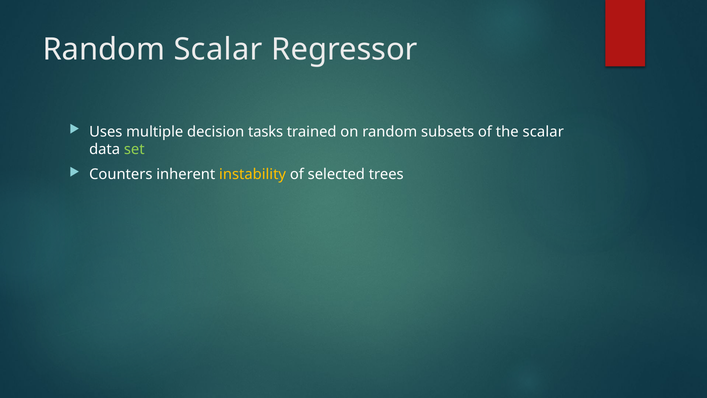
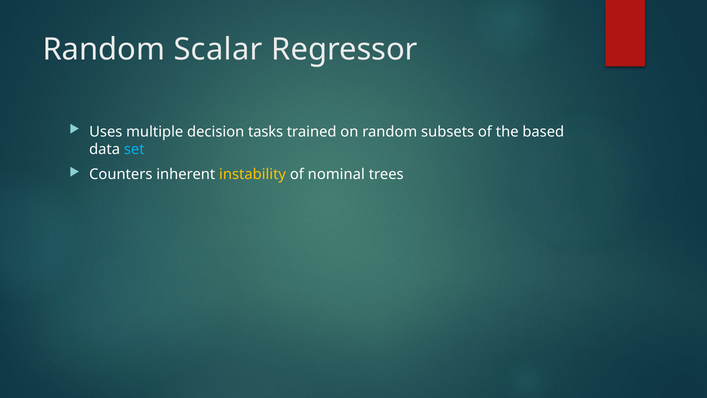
the scalar: scalar -> based
set colour: light green -> light blue
selected: selected -> nominal
